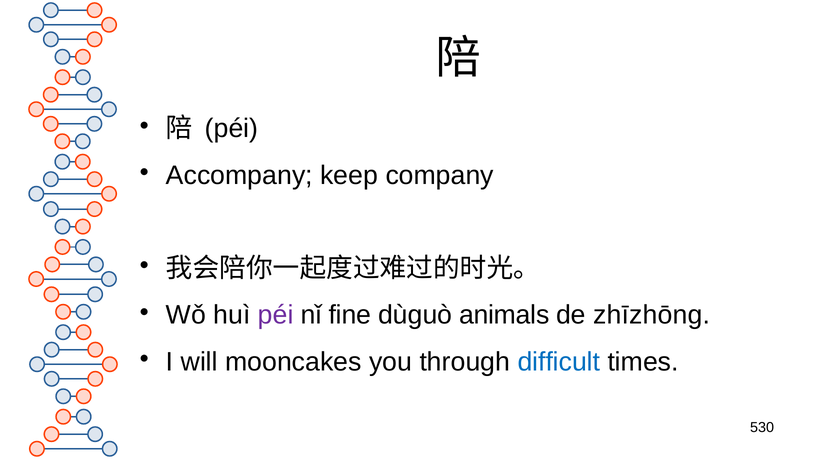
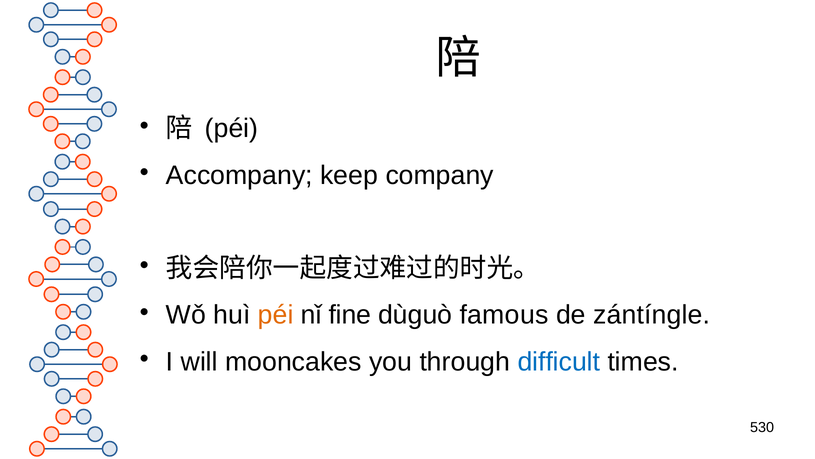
péi at (276, 315) colour: purple -> orange
animals: animals -> famous
zhīzhōng: zhīzhōng -> zántíngle
